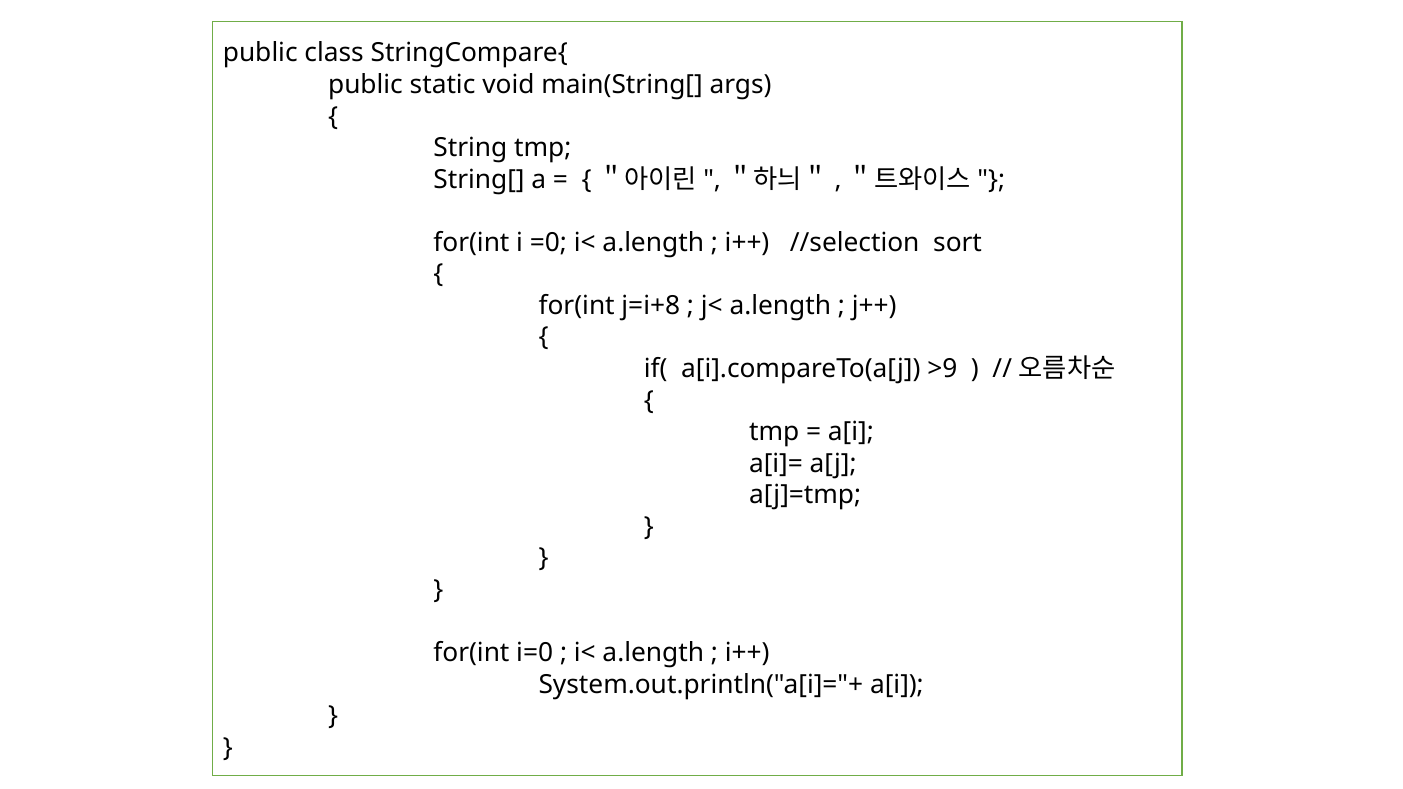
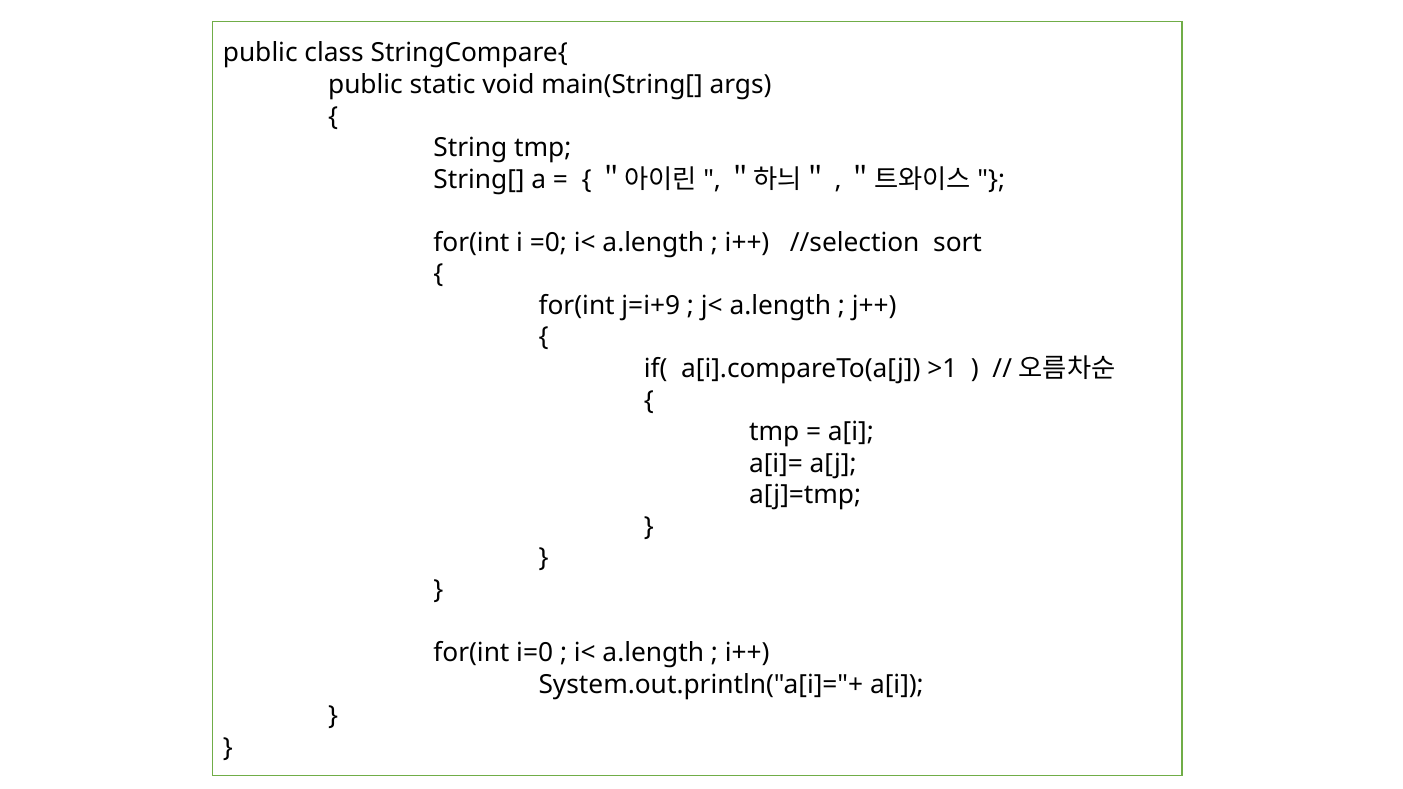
j=i+8: j=i+8 -> j=i+9
>9: >9 -> >1
